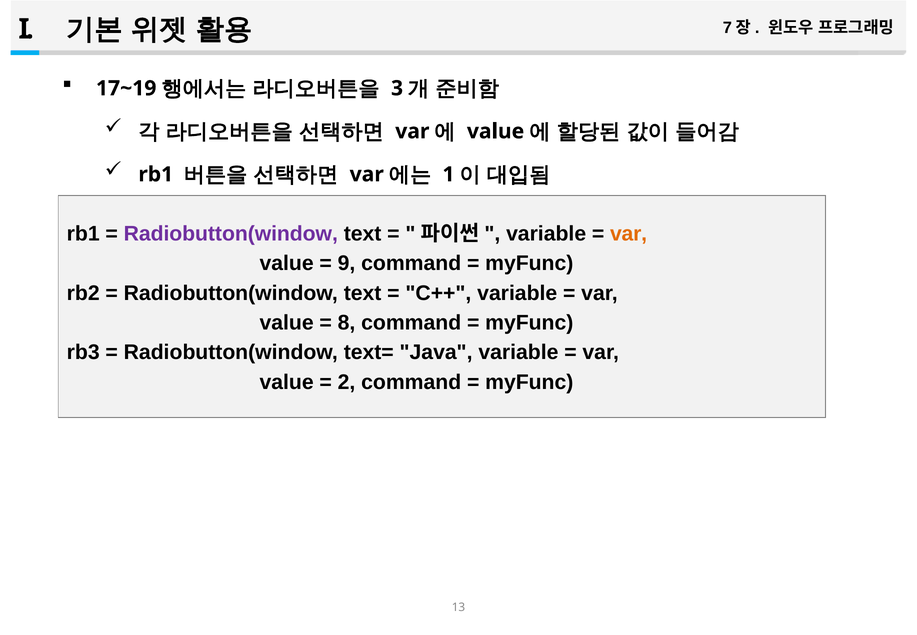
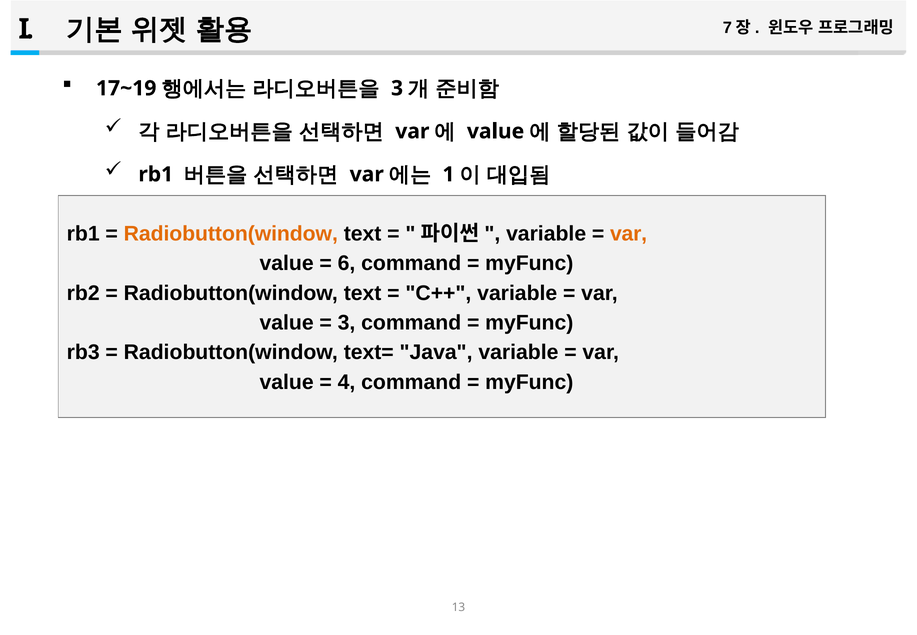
Radiobutton(window at (231, 234) colour: purple -> orange
9: 9 -> 6
8 at (346, 323): 8 -> 3
2: 2 -> 4
